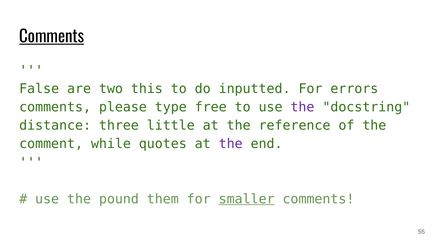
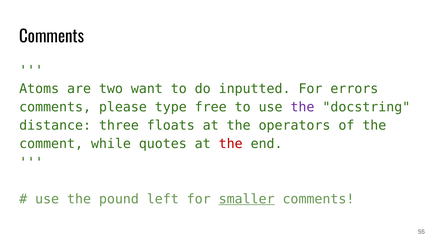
Comments at (52, 37) underline: present -> none
False: False -> Atoms
this: this -> want
little: little -> floats
reference: reference -> operators
the at (231, 144) colour: purple -> red
them: them -> left
